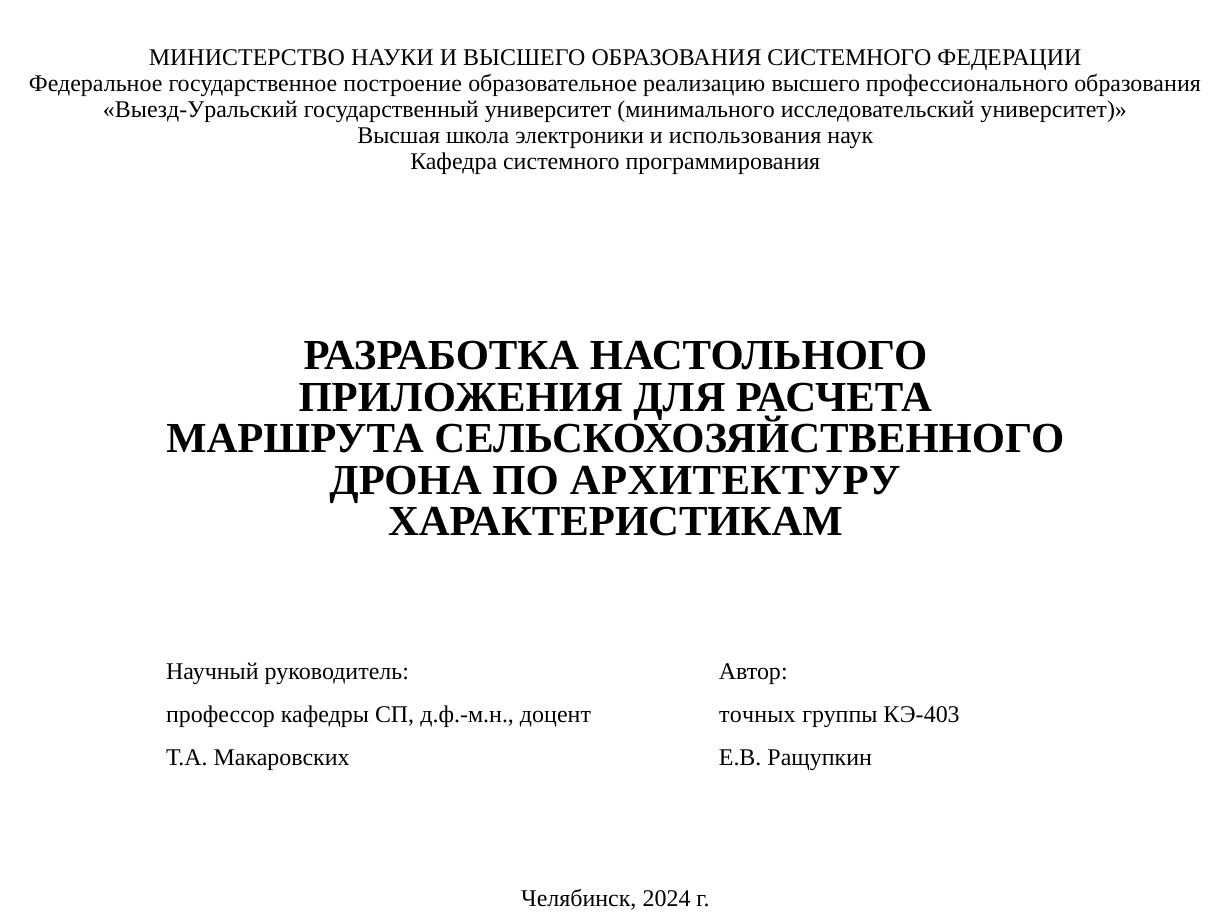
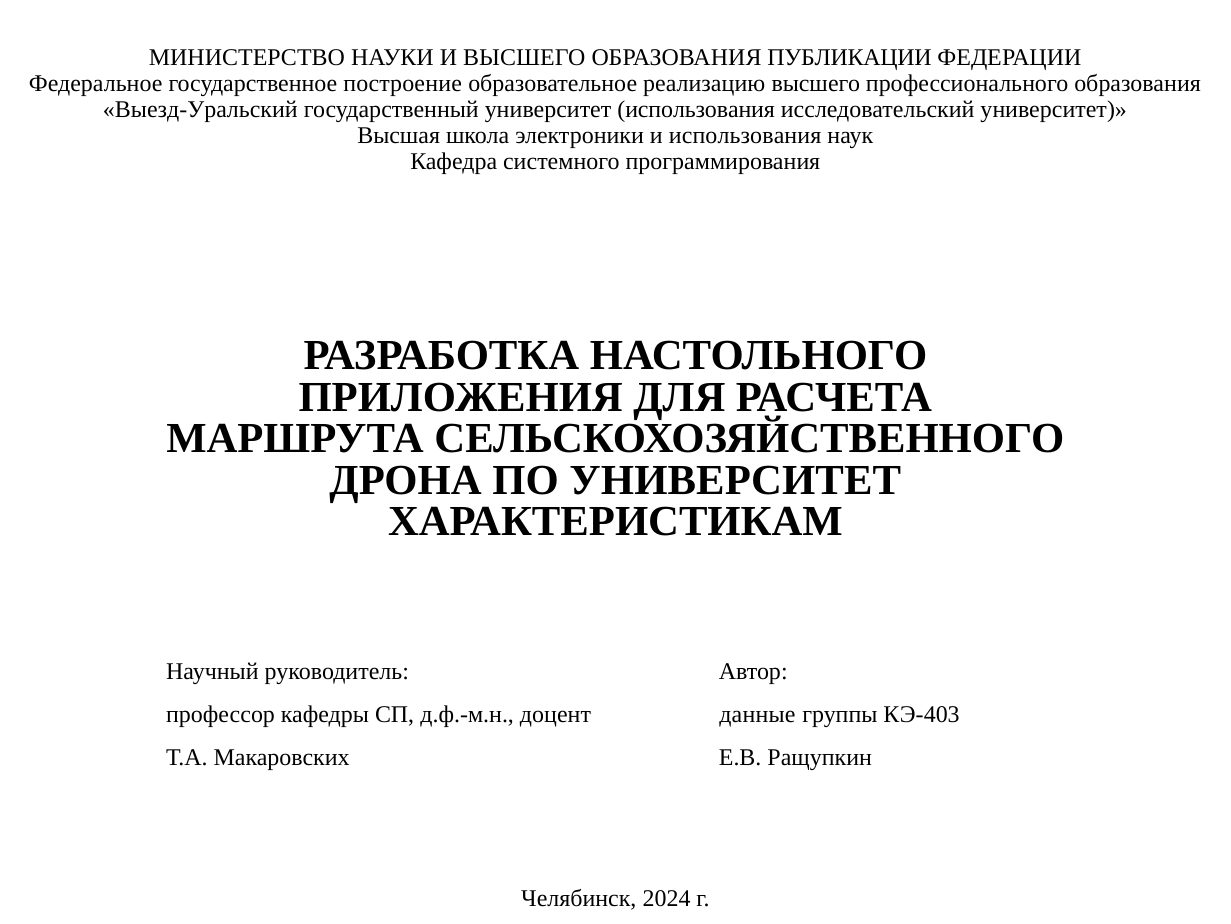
ОБРАЗОВАНИЯ СИСТЕМНОГО: СИСТЕМНОГО -> ПУБЛИКАЦИИ
университет минимального: минимального -> использования
ПО АРХИТЕКТУРУ: АРХИТЕКТУРУ -> УНИВЕРСИТЕТ
точных: точных -> данные
